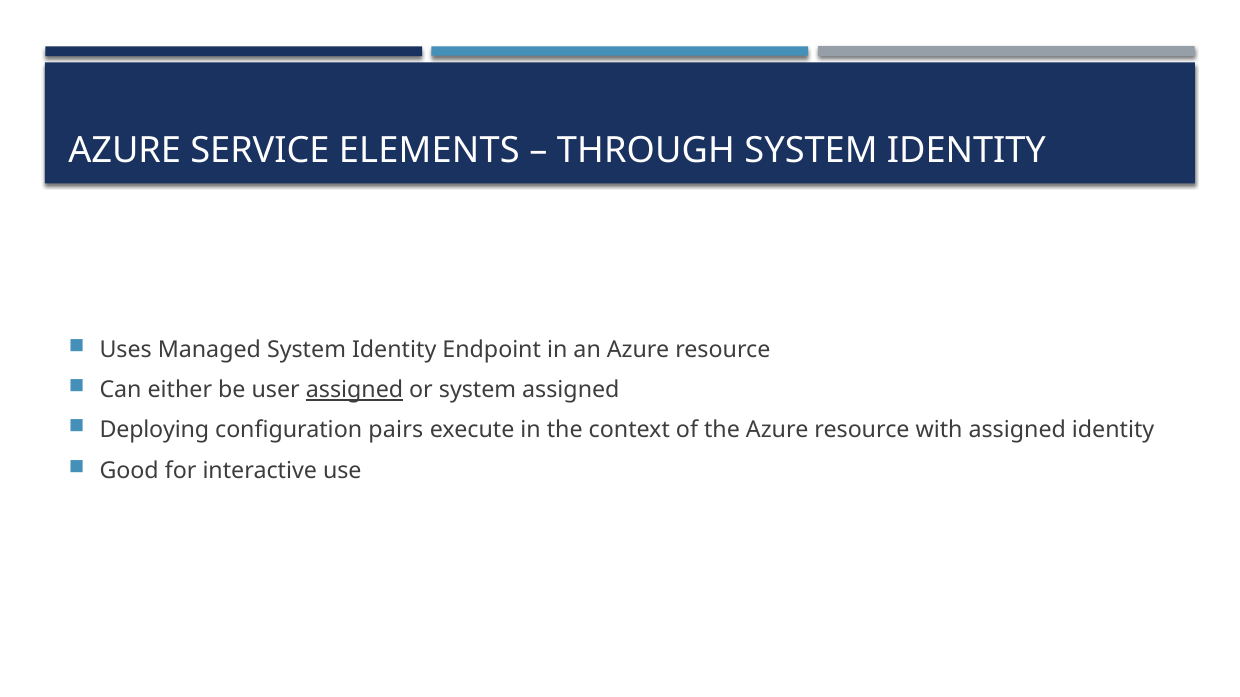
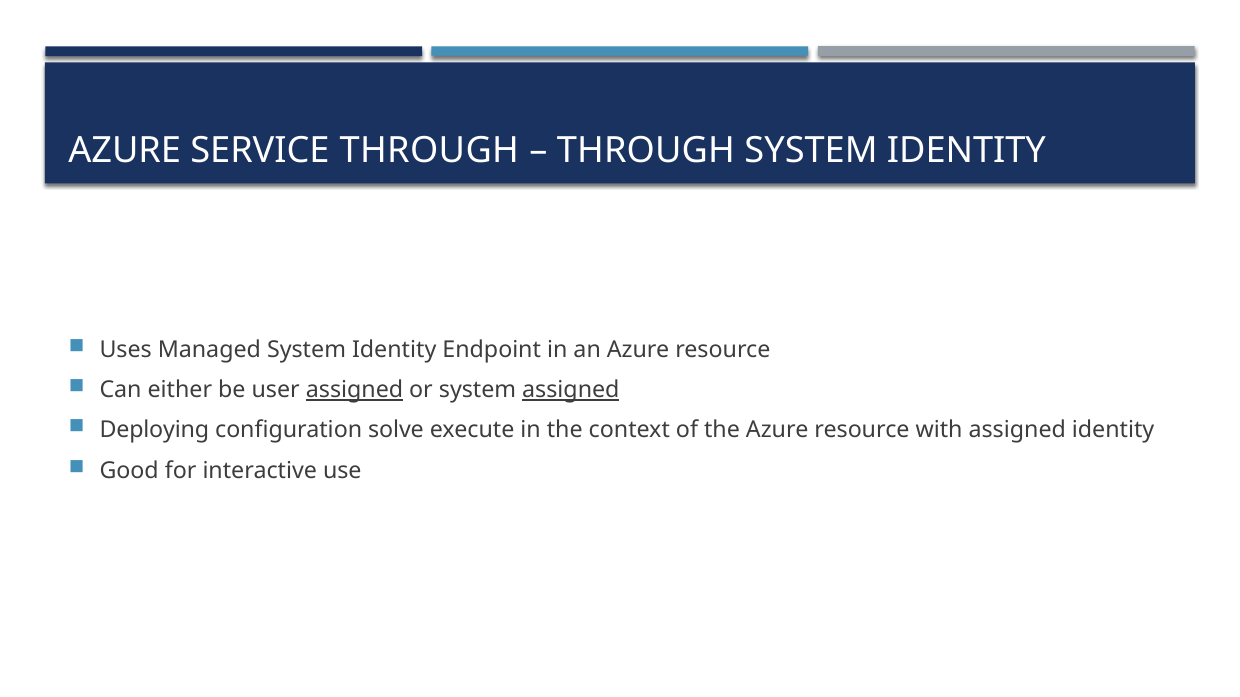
SERVICE ELEMENTS: ELEMENTS -> THROUGH
assigned at (571, 390) underline: none -> present
pairs: pairs -> solve
